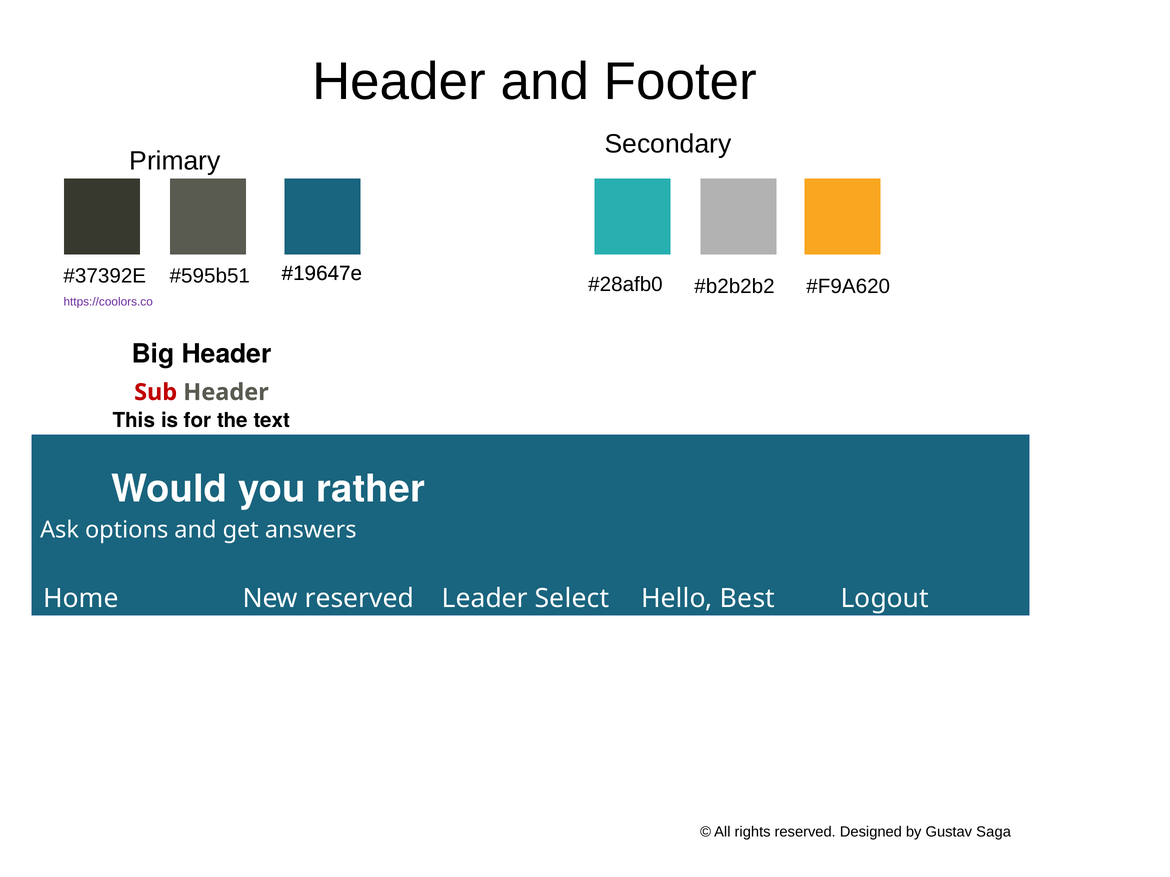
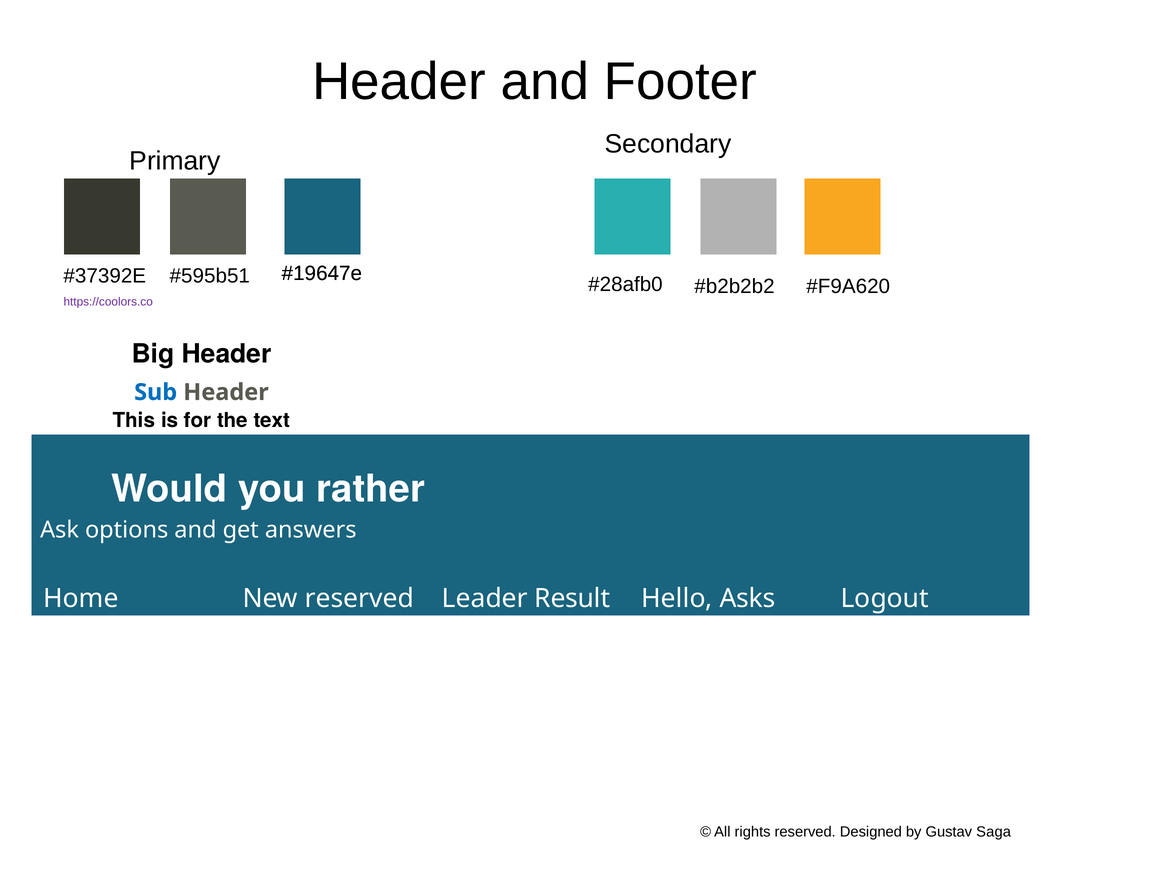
Sub colour: red -> blue
Select: Select -> Result
Best: Best -> Asks
